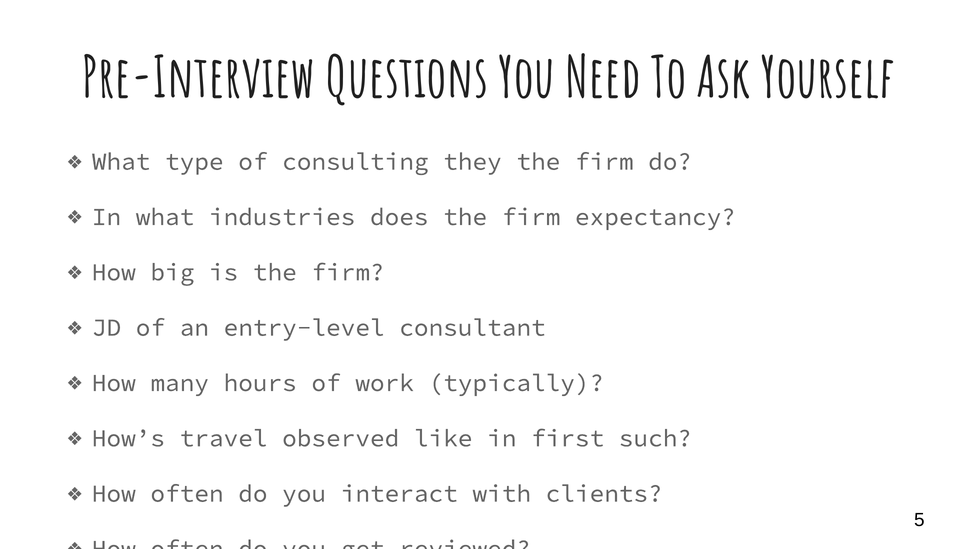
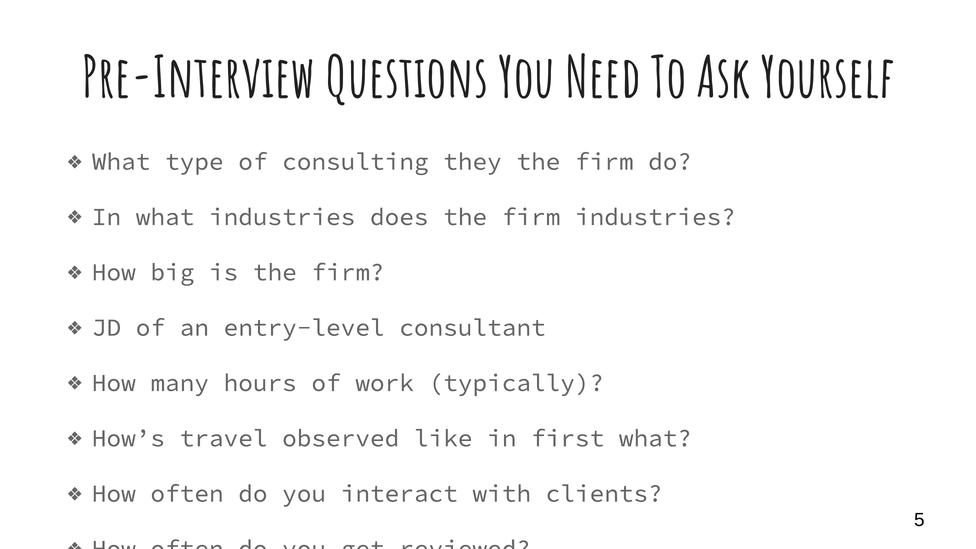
firm expectancy: expectancy -> industries
first such: such -> what
